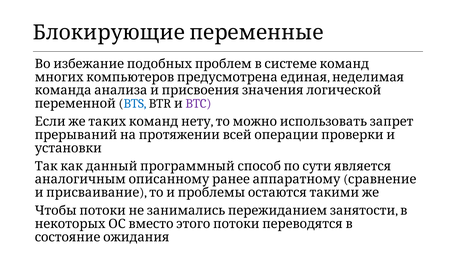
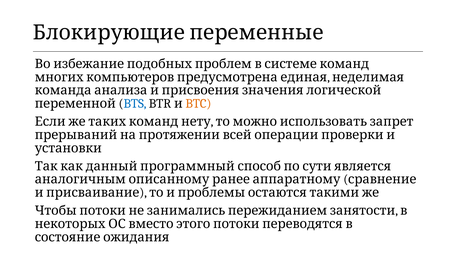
BTC colour: purple -> orange
